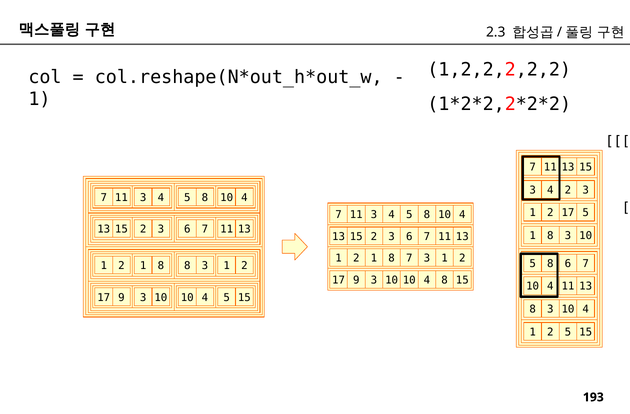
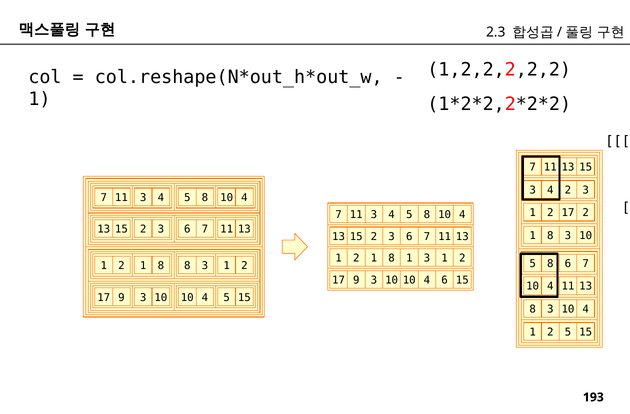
17 5: 5 -> 2
8 7: 7 -> 1
4 8: 8 -> 6
